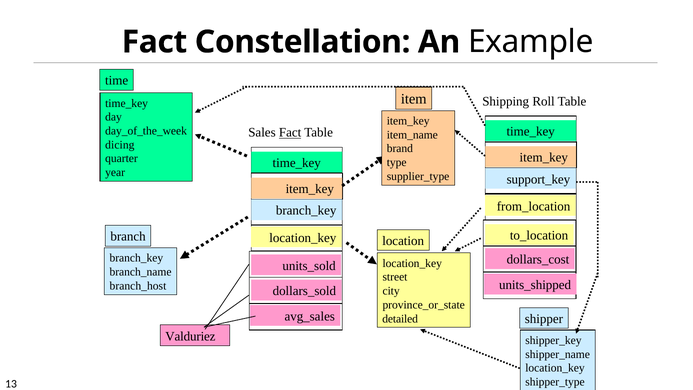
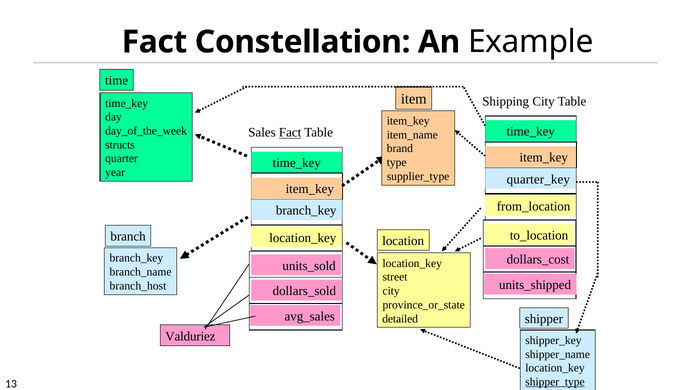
Shipping Roll: Roll -> City
dicing: dicing -> structs
support_key: support_key -> quarter_key
shipper_type underline: none -> present
